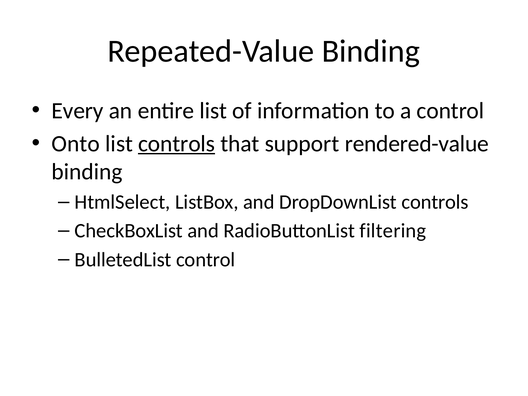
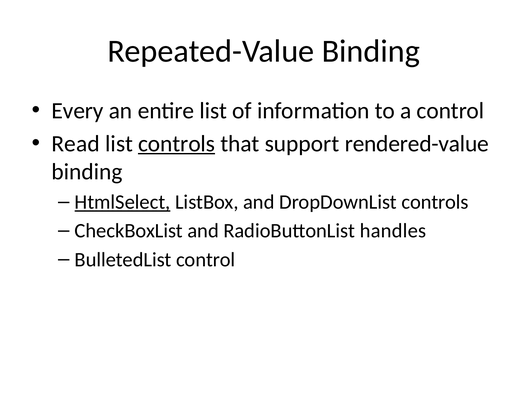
Onto: Onto -> Read
HtmlSelect underline: none -> present
filtering: filtering -> handles
